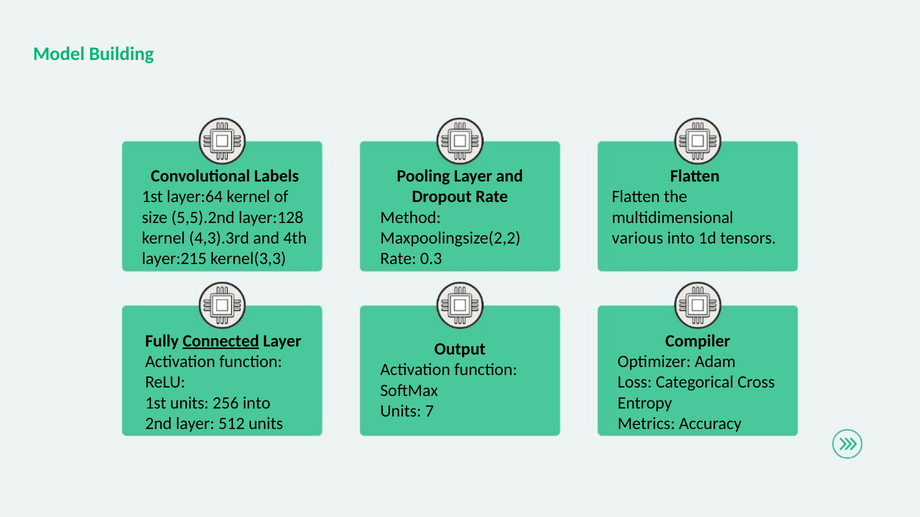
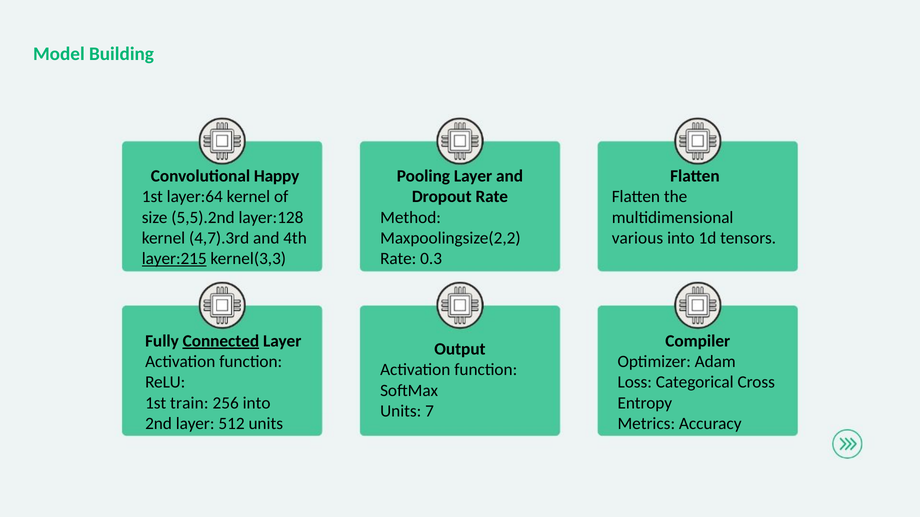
Labels: Labels -> Happy
4,3).3rd: 4,3).3rd -> 4,7).3rd
layer:215 underline: none -> present
1st units: units -> train
